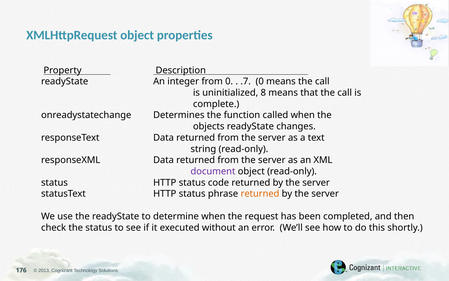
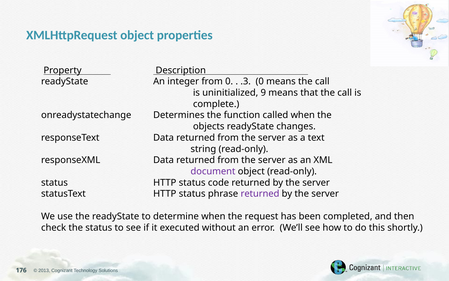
.7: .7 -> .3
8: 8 -> 9
returned at (260, 194) colour: orange -> purple
